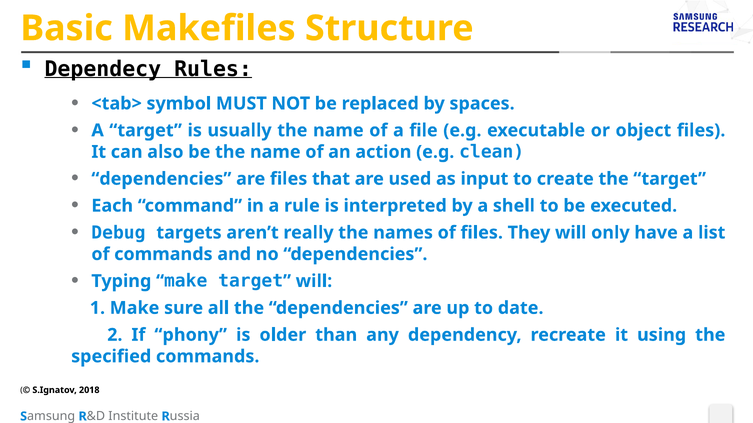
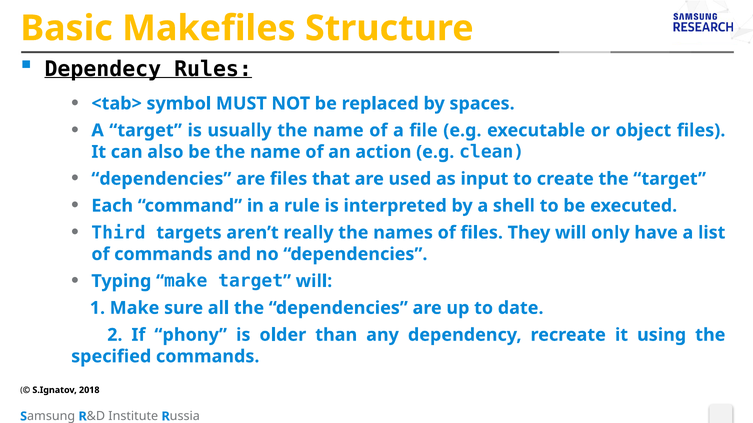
Debug: Debug -> Third
